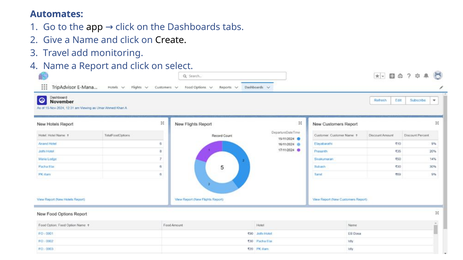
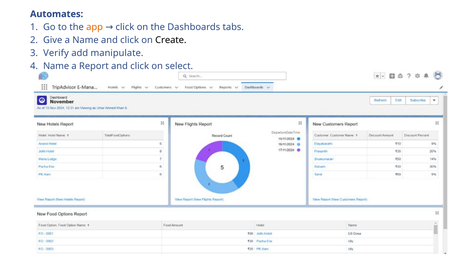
app colour: black -> orange
Travel: Travel -> Verify
monitoring: monitoring -> manipulate
